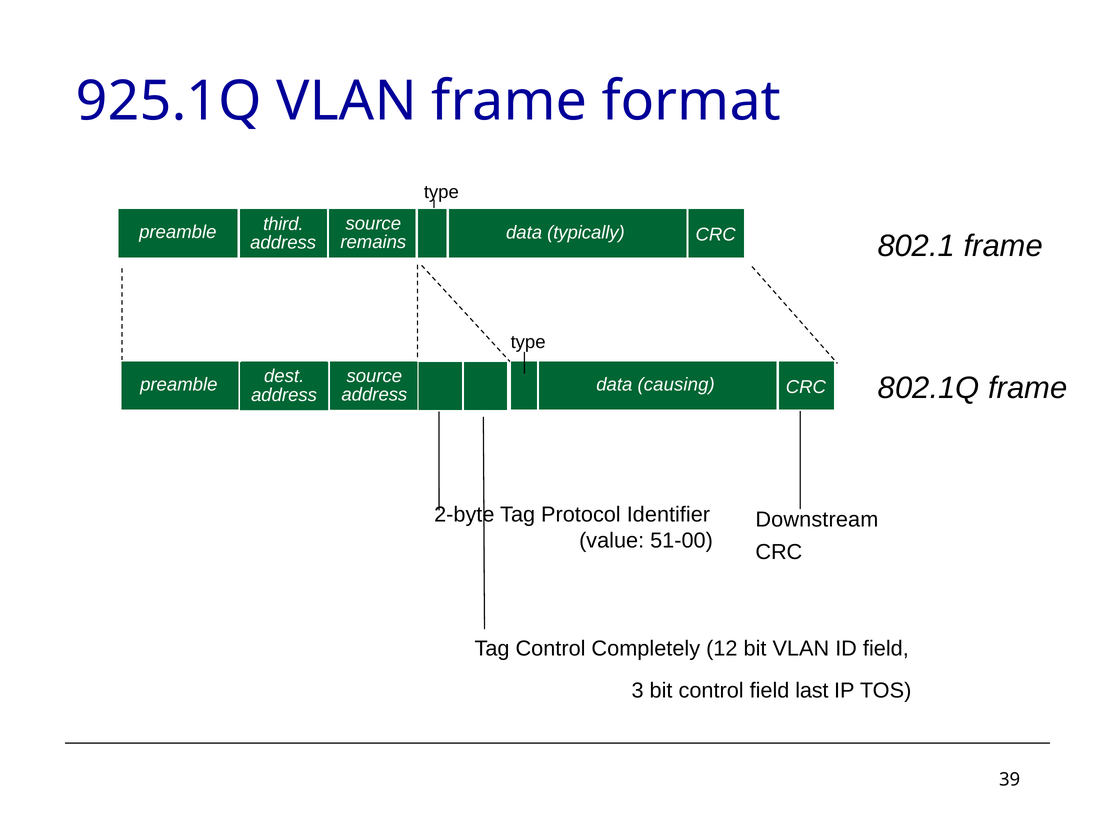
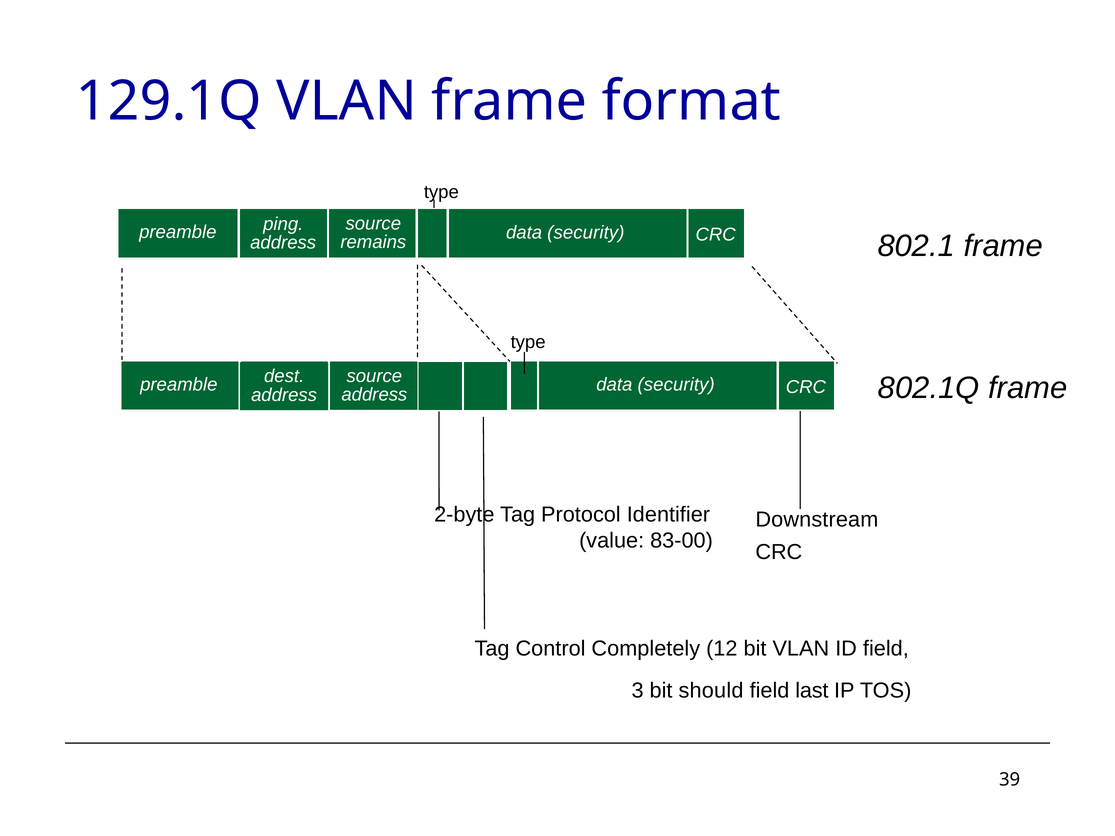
925.1Q: 925.1Q -> 129.1Q
third: third -> ping
typically at (586, 233): typically -> security
preamble data causing: causing -> security
51-00: 51-00 -> 83-00
bit control: control -> should
